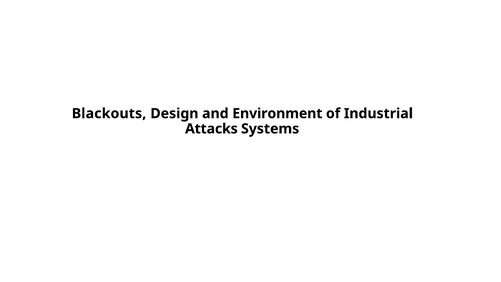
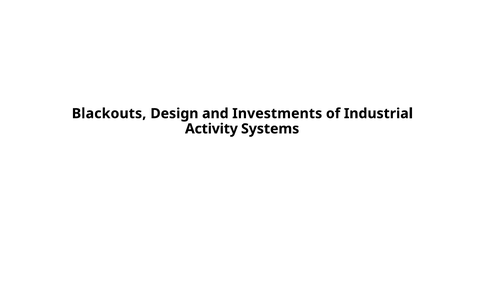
Environment: Environment -> Investments
Attacks: Attacks -> Activity
